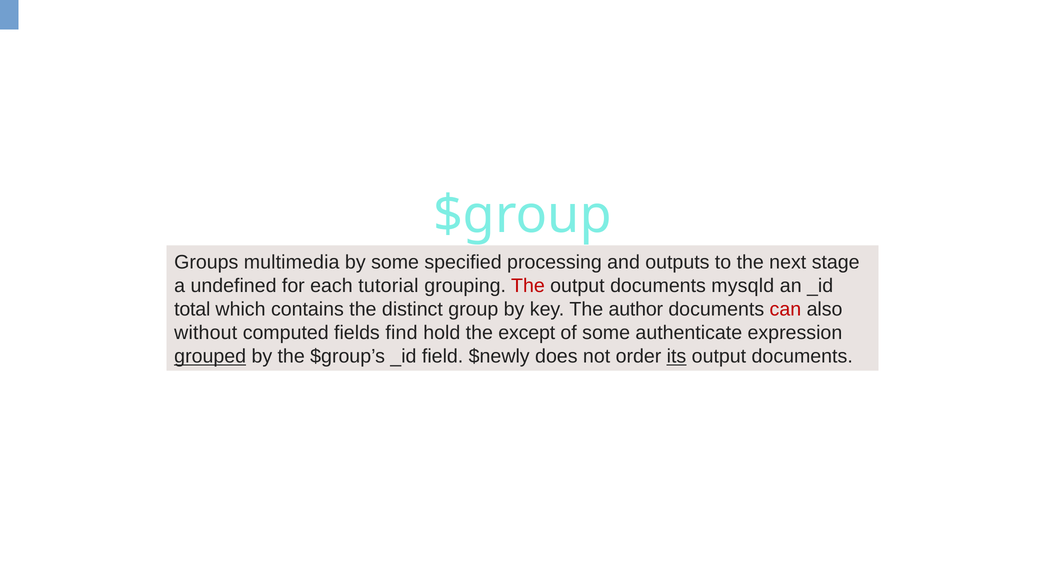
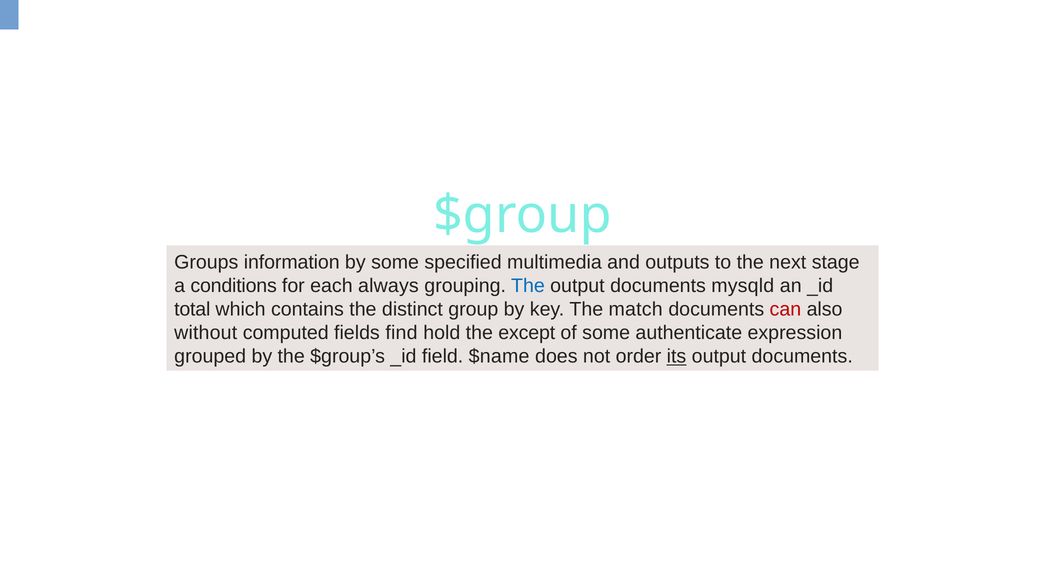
multimedia: multimedia -> information
processing: processing -> multimedia
undefined: undefined -> conditions
tutorial: tutorial -> always
The at (528, 286) colour: red -> blue
author: author -> match
grouped underline: present -> none
$newly: $newly -> $name
